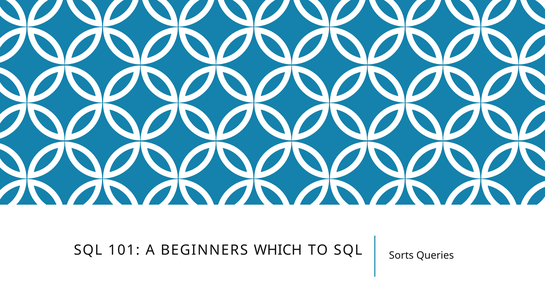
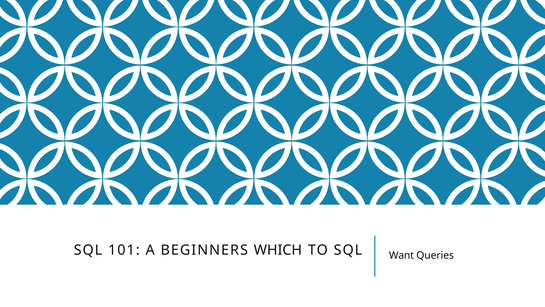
Sorts: Sorts -> Want
